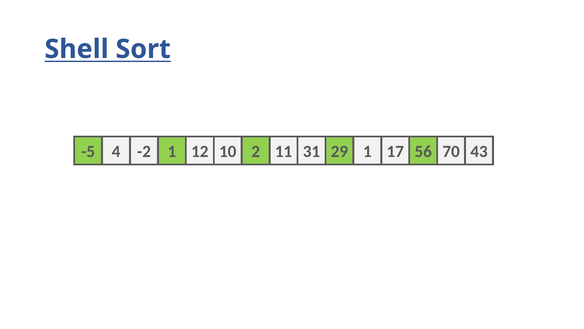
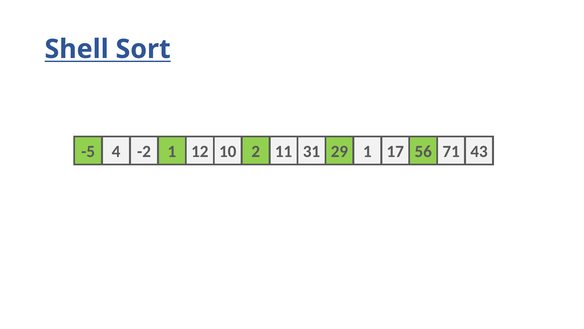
70: 70 -> 71
